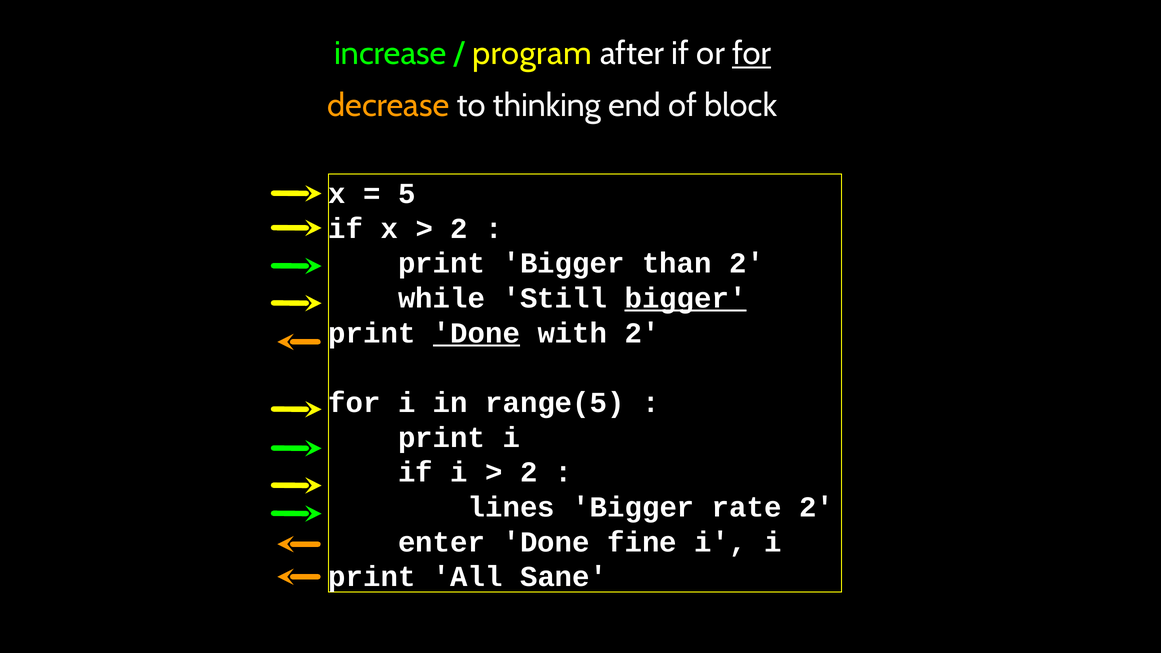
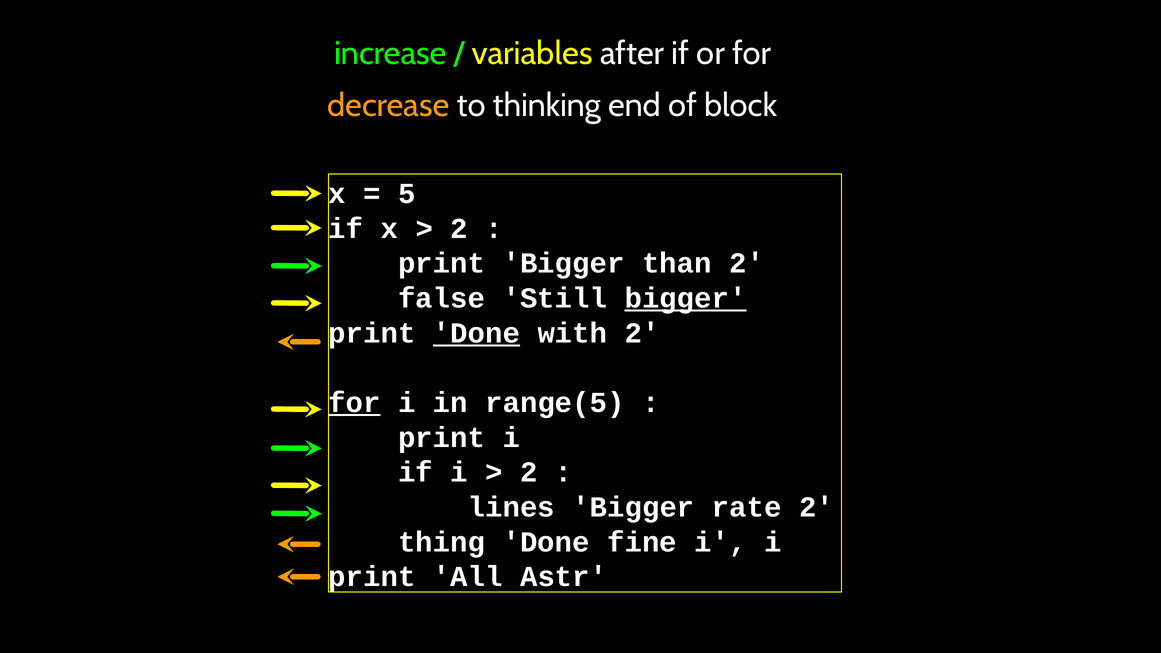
program: program -> variables
for at (752, 53) underline: present -> none
while: while -> false
for at (355, 403) underline: none -> present
enter: enter -> thing
Sane: Sane -> Astr
